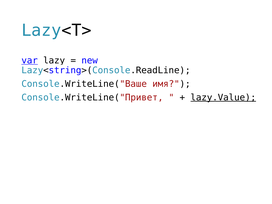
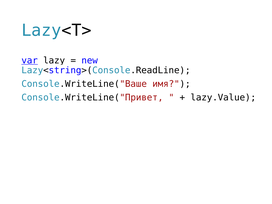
lazy.Value underline: present -> none
